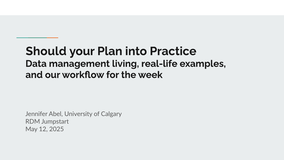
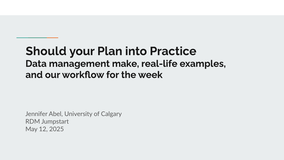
living: living -> make
